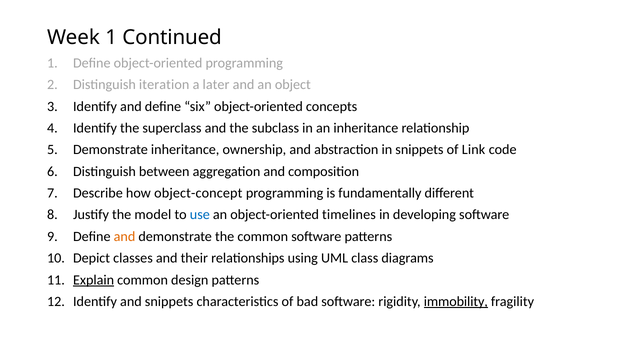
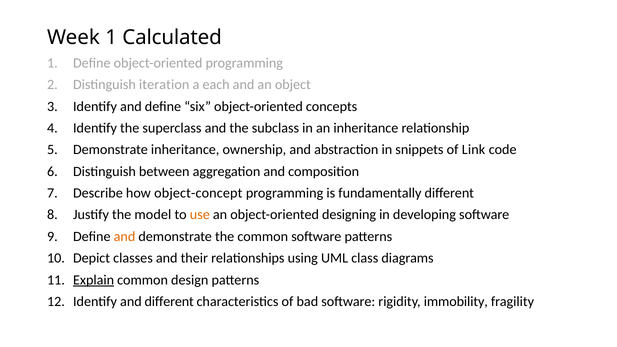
Continued: Continued -> Calculated
later: later -> each
use colour: blue -> orange
timelines: timelines -> designing
and snippets: snippets -> different
immobility underline: present -> none
